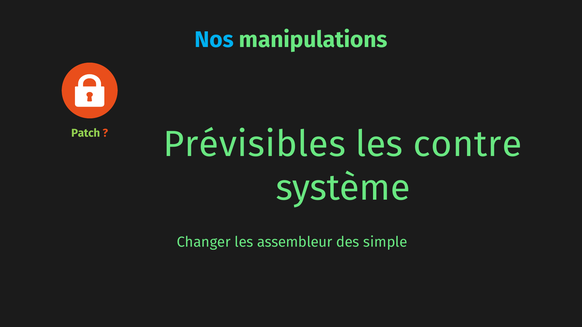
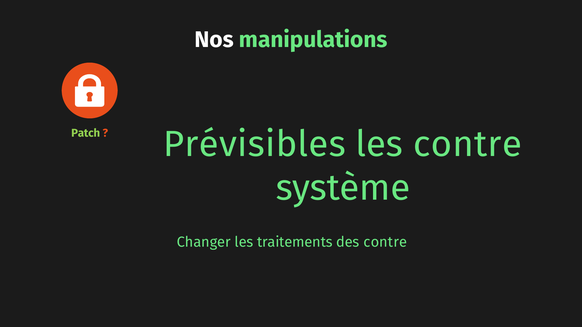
Nos colour: light blue -> white
assembleur: assembleur -> traitements
des simple: simple -> contre
